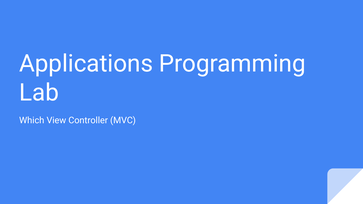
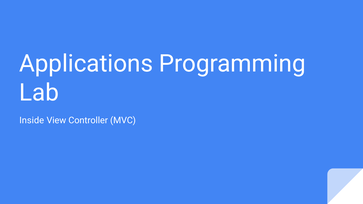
Which: Which -> Inside
